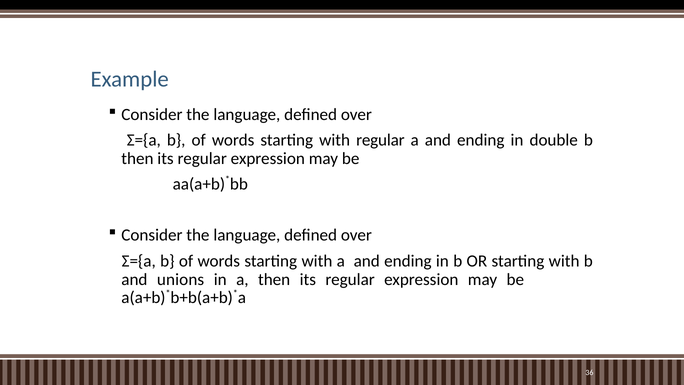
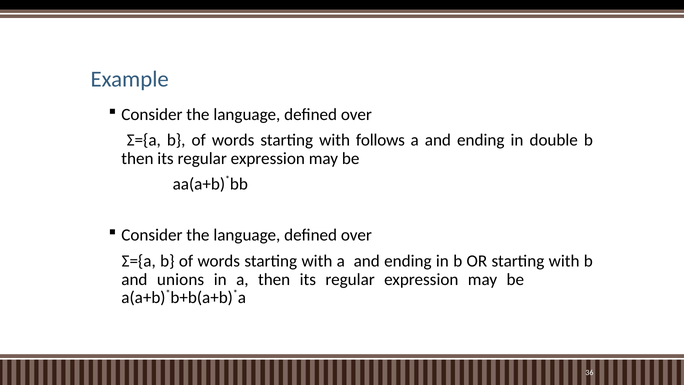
with regular: regular -> follows
